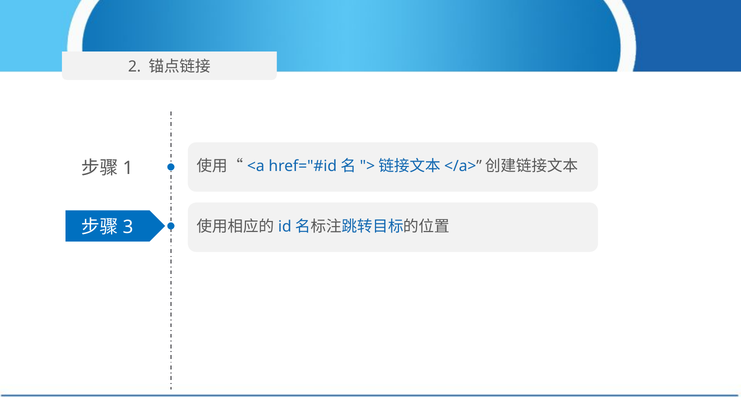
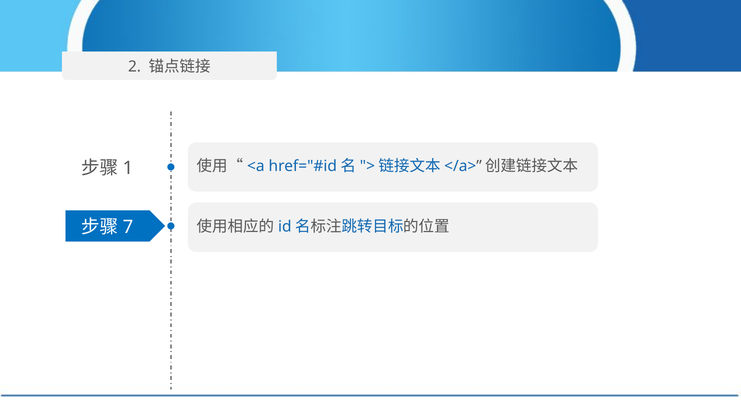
3: 3 -> 7
